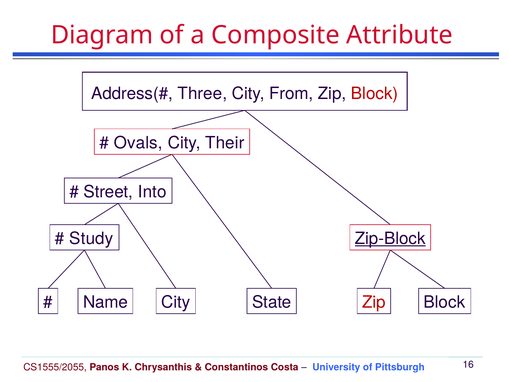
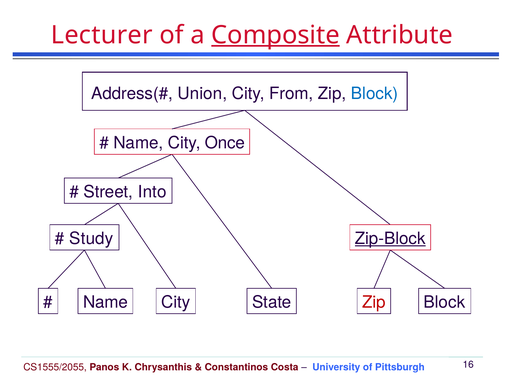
Diagram: Diagram -> Lecturer
Composite underline: none -> present
Three: Three -> Union
Block at (375, 94) colour: red -> blue
Ovals at (138, 143): Ovals -> Name
Their: Their -> Once
